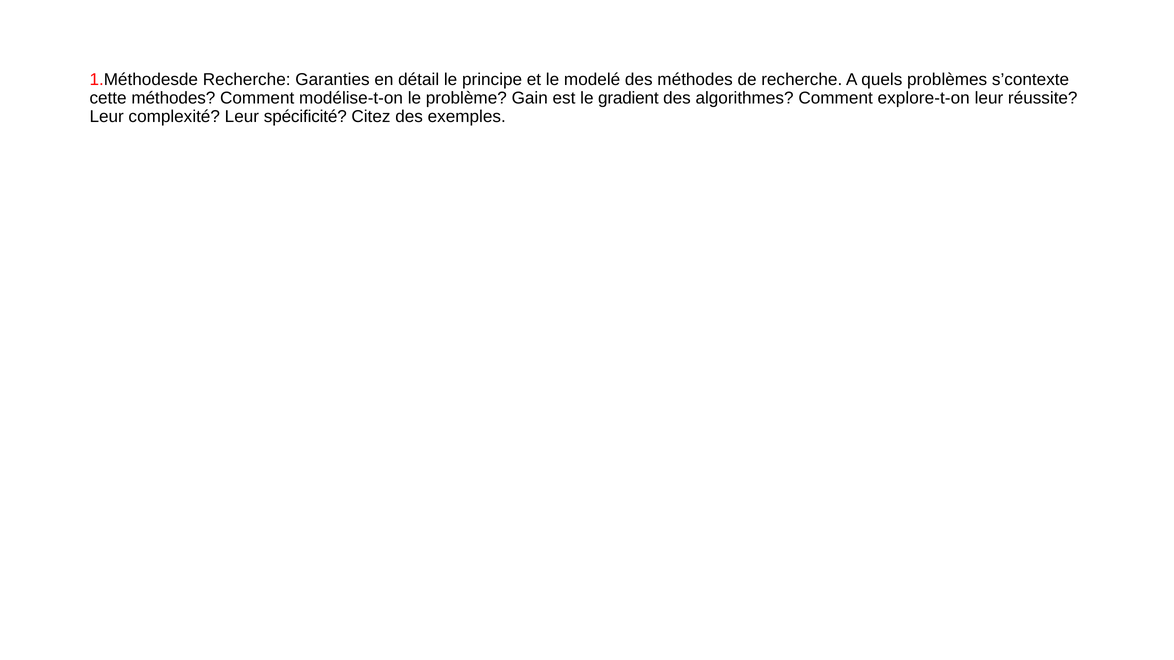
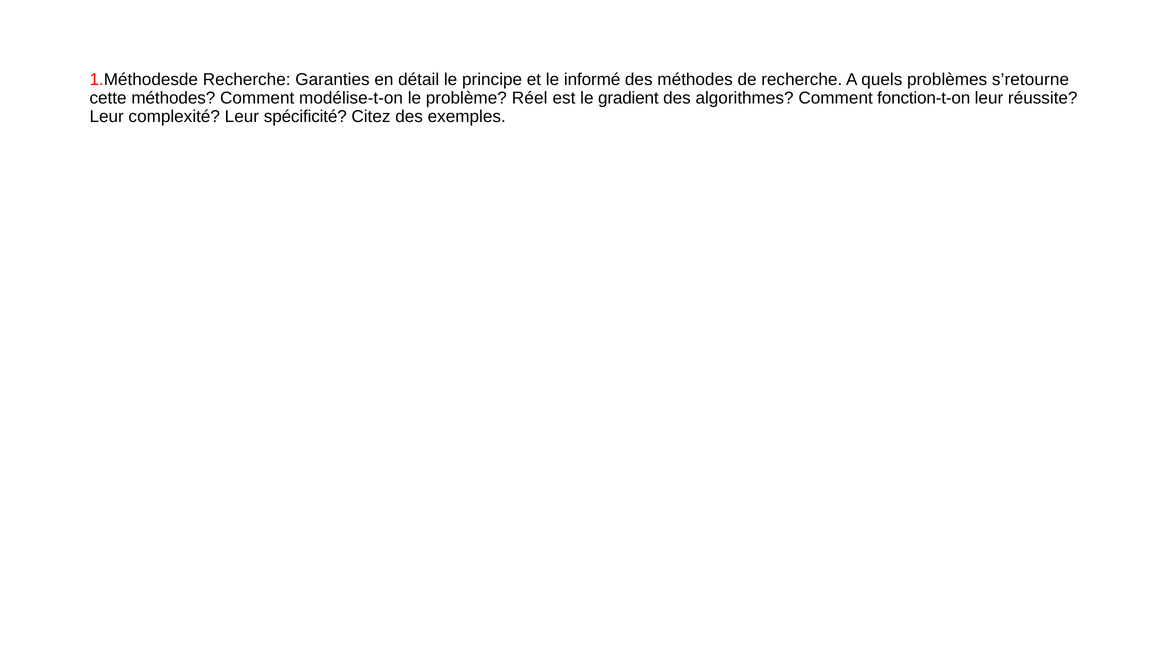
modelé: modelé -> informé
s’contexte: s’contexte -> s’retourne
Gain: Gain -> Réel
explore-t-on: explore-t-on -> fonction-t-on
